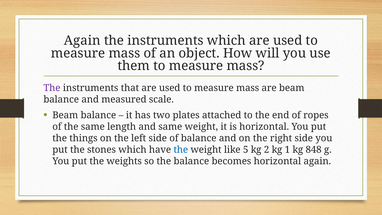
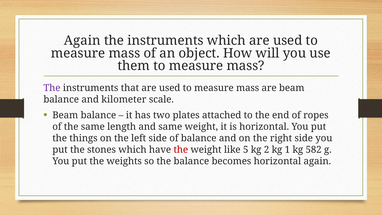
measured: measured -> kilometer
the at (181, 150) colour: blue -> red
848: 848 -> 582
